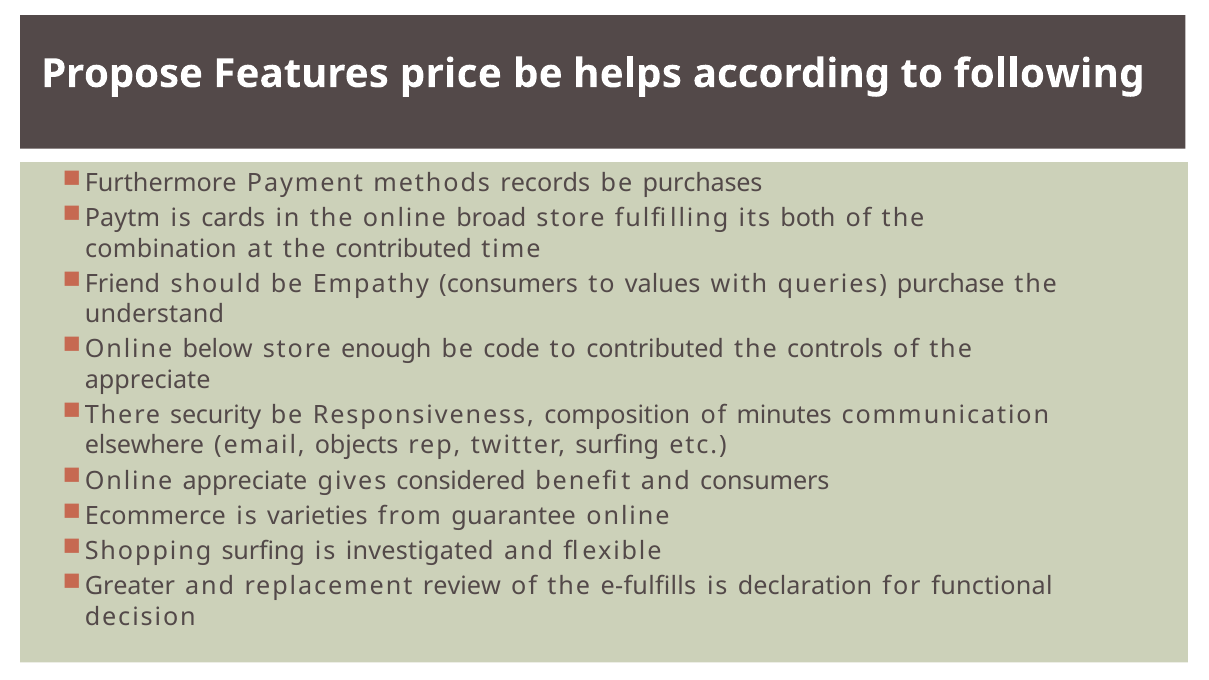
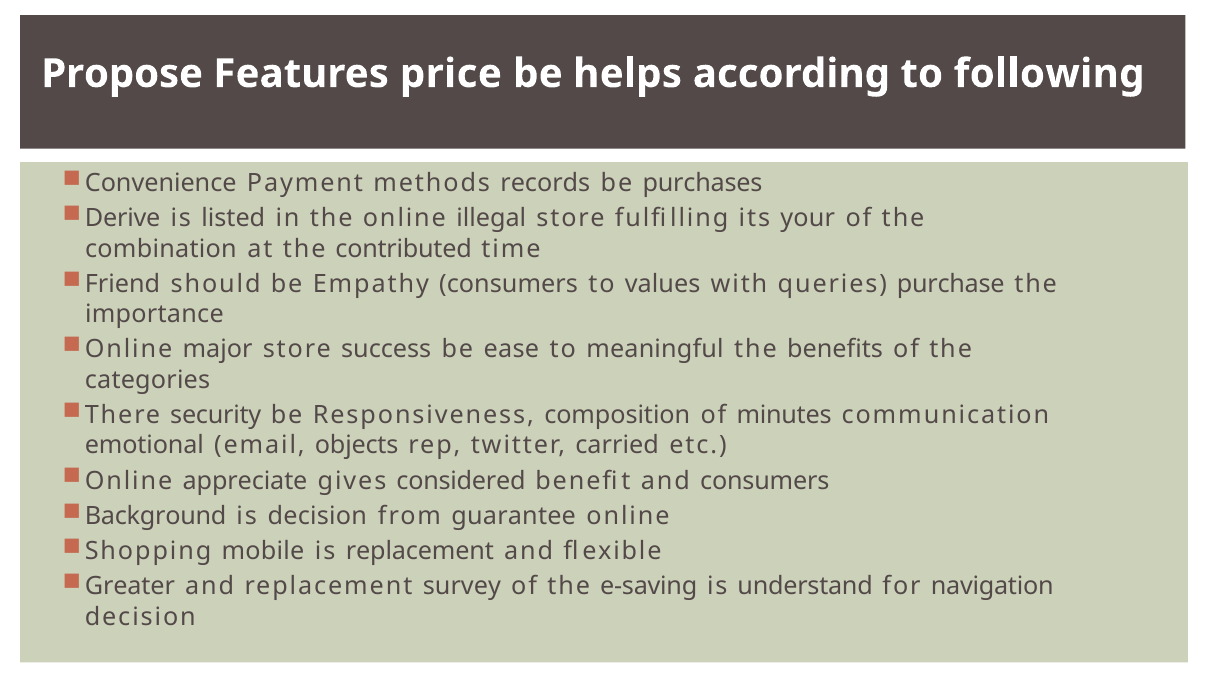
Furthermore: Furthermore -> Convenience
Paytm: Paytm -> Derive
cards: cards -> listed
broad: broad -> illegal
both: both -> your
understand: understand -> importance
below: below -> major
enough: enough -> success
code: code -> ease
to contributed: contributed -> meaningful
controls: controls -> benefits
appreciate at (148, 380): appreciate -> categories
elsewhere: elsewhere -> emotional
twitter surfing: surfing -> carried
Ecommerce: Ecommerce -> Background
is varieties: varieties -> decision
Shopping surfing: surfing -> mobile
is investigated: investigated -> replacement
review: review -> survey
e-fulfills: e-fulfills -> e-saving
declaration: declaration -> understand
functional: functional -> navigation
